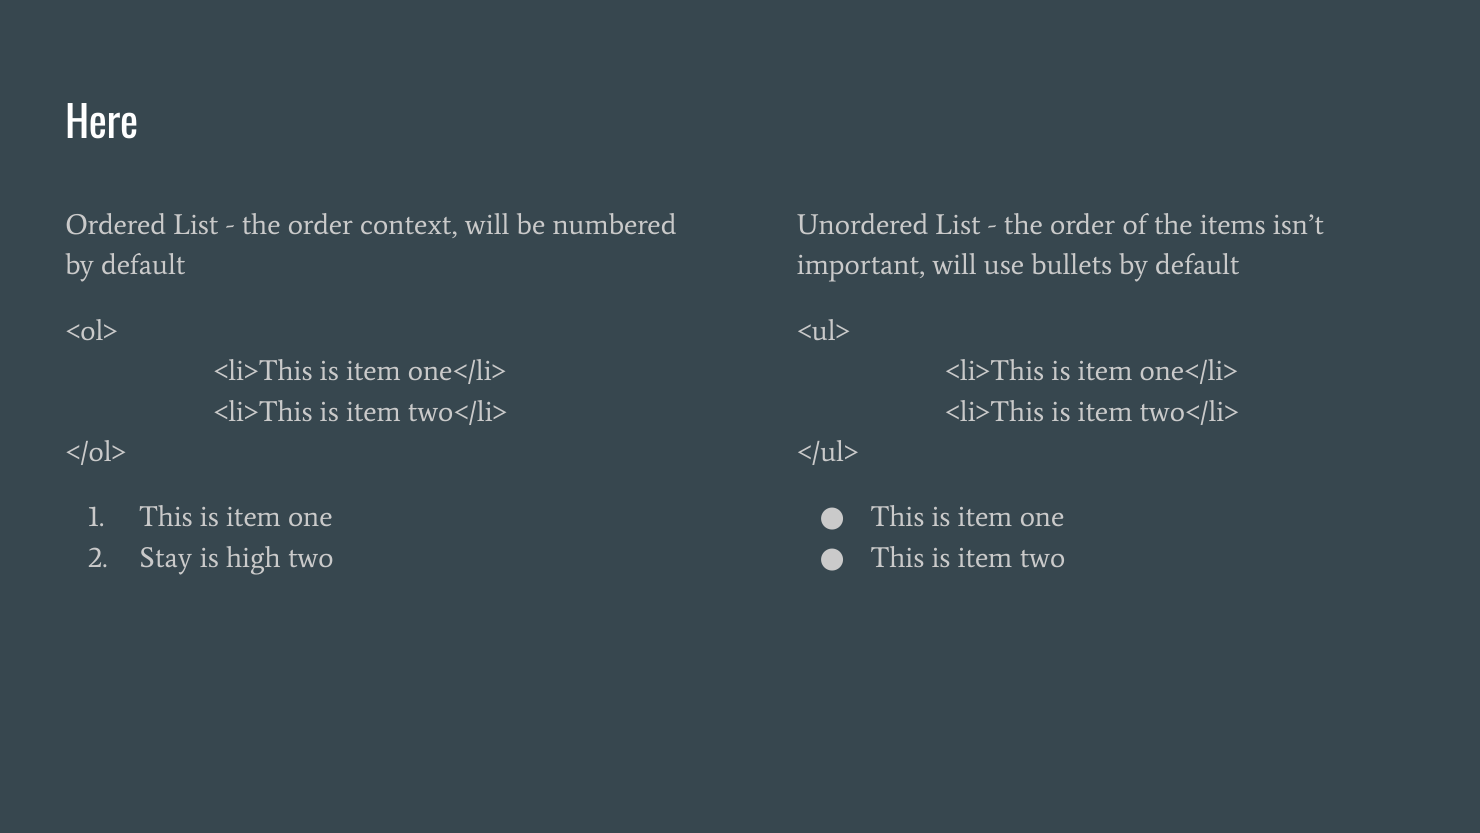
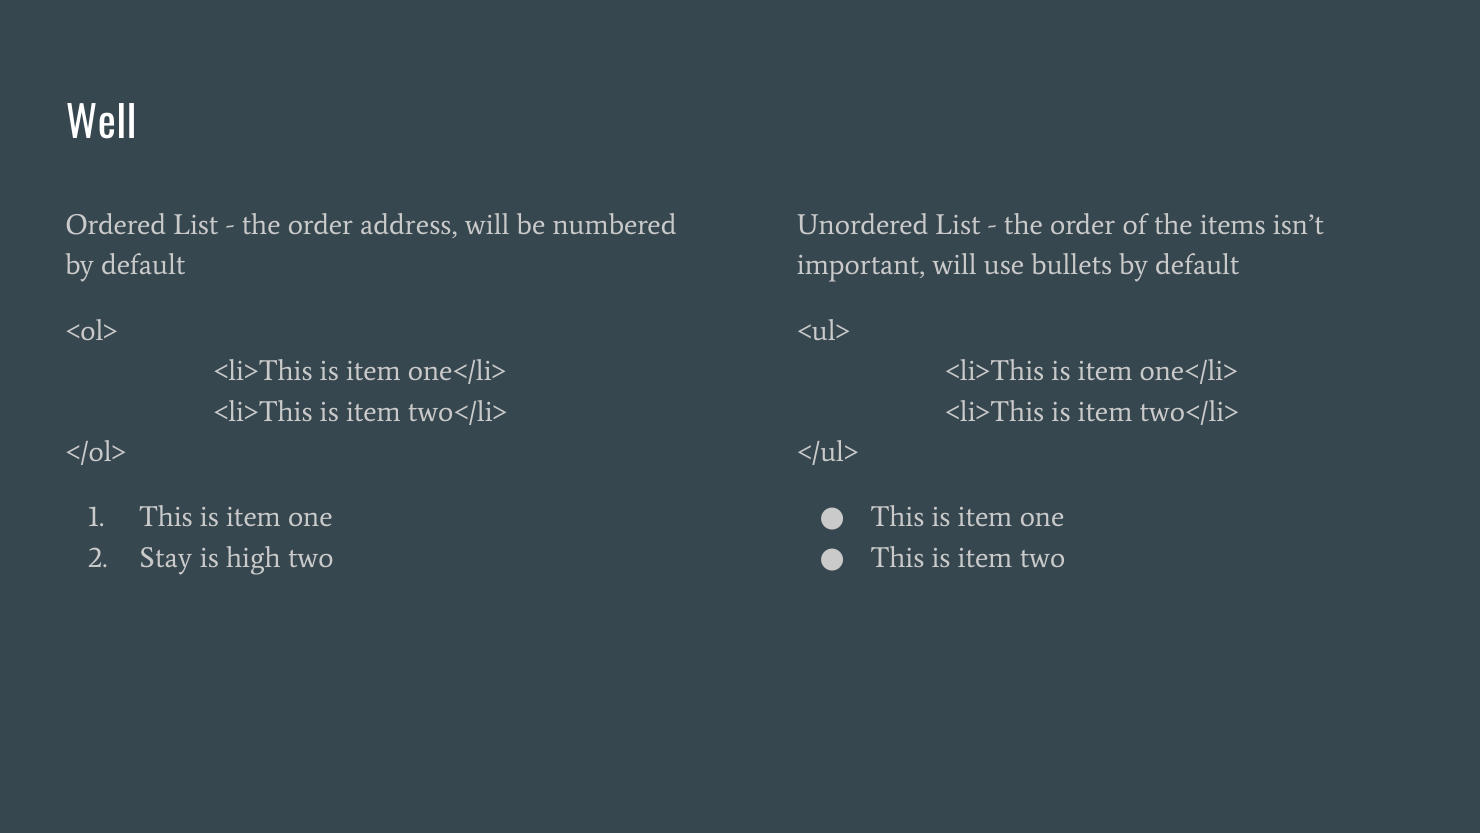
Here: Here -> Well
context: context -> address
